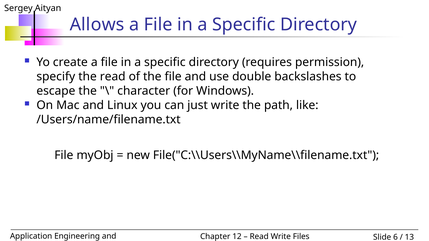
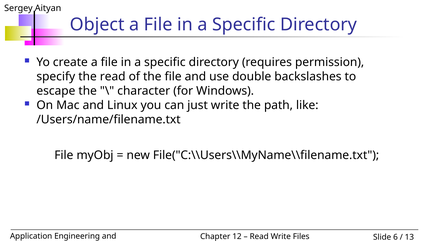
Allows: Allows -> Object
